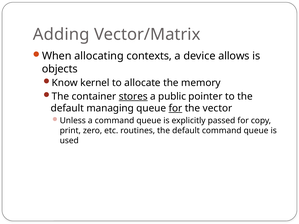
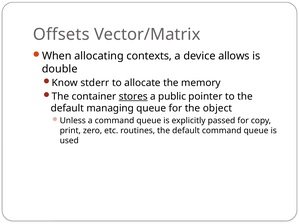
Adding: Adding -> Offsets
objects: objects -> double
kernel: kernel -> stderr
for at (175, 108) underline: present -> none
vector: vector -> object
